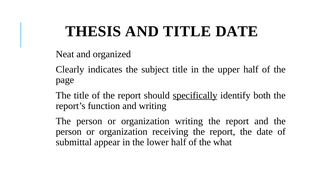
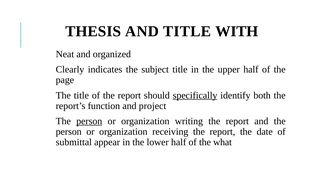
TITLE DATE: DATE -> WITH
and writing: writing -> project
person at (89, 121) underline: none -> present
